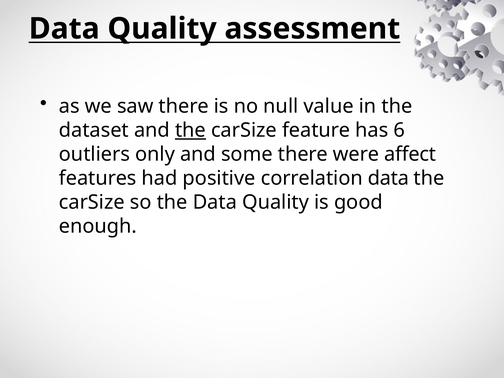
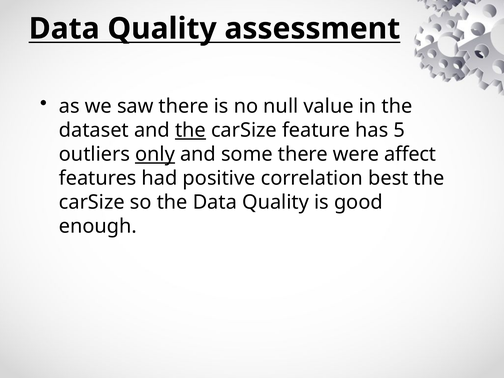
6: 6 -> 5
only underline: none -> present
correlation data: data -> best
